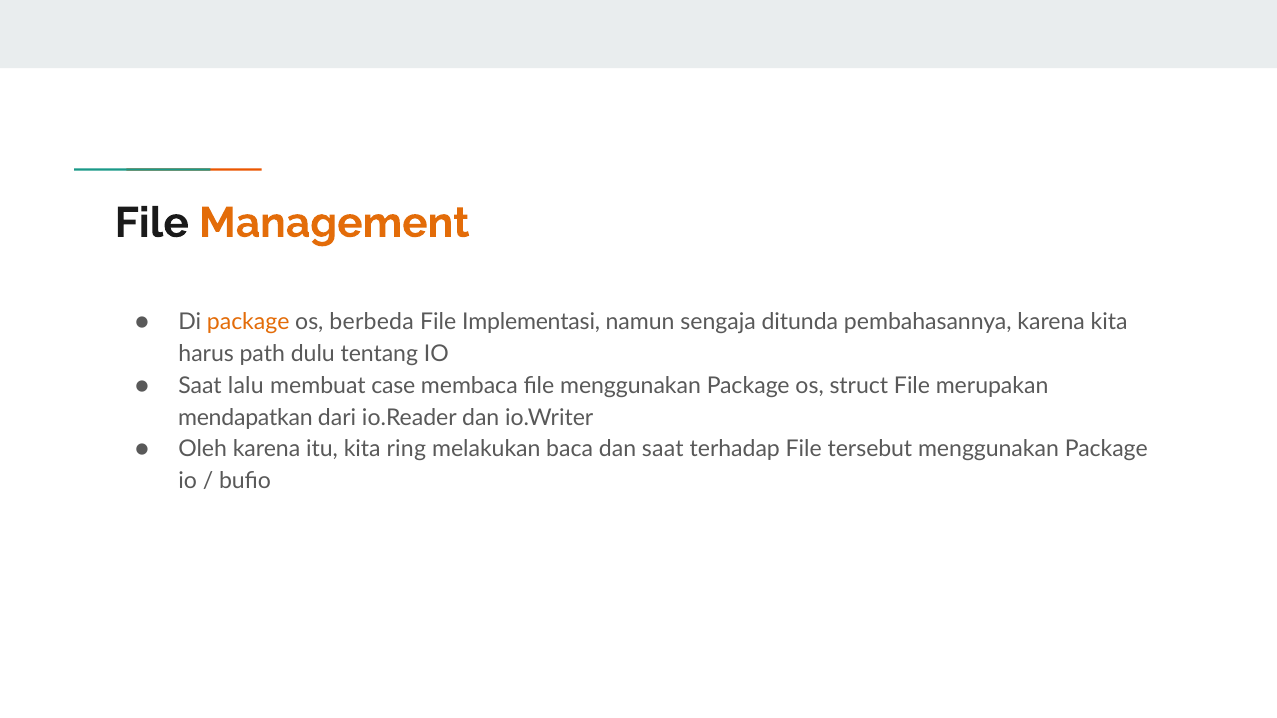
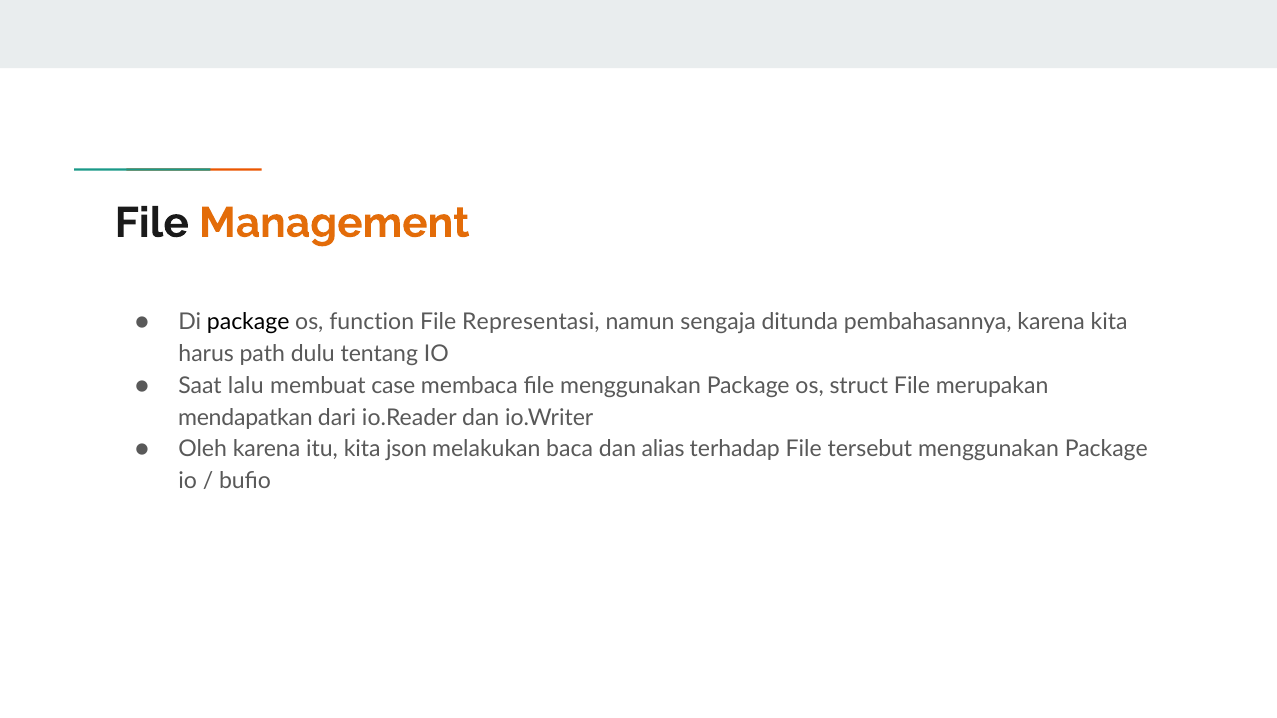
package at (248, 322) colour: orange -> black
berbeda: berbeda -> function
Implementasi: Implementasi -> Representasi
ring: ring -> json
dan saat: saat -> alias
